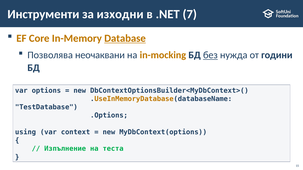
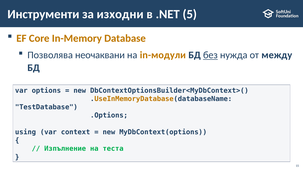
7: 7 -> 5
Database underline: present -> none
in-mocking: in-mocking -> in-модули
години: години -> между
